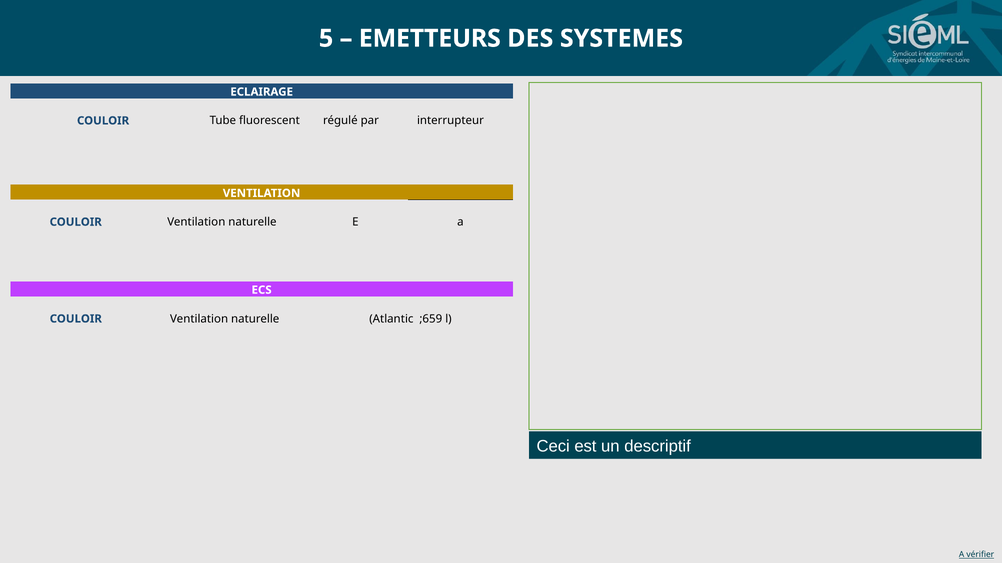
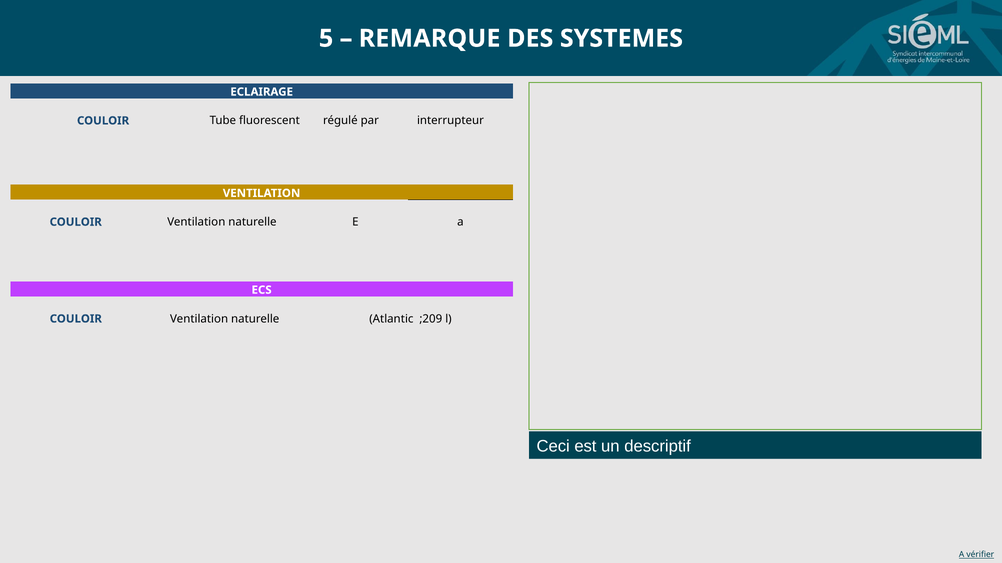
EMETTEURS: EMETTEURS -> REMARQUE
;659: ;659 -> ;209
